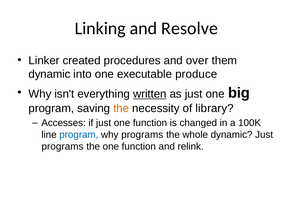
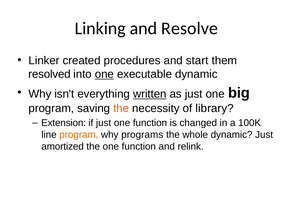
over: over -> start
dynamic at (49, 74): dynamic -> resolved
one at (104, 74) underline: none -> present
executable produce: produce -> dynamic
Accesses: Accesses -> Extension
program at (79, 135) colour: blue -> orange
programs at (62, 146): programs -> amortized
